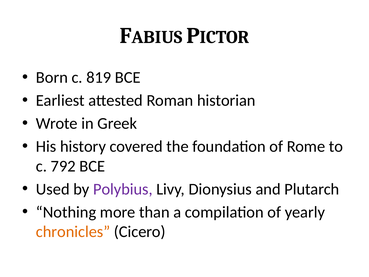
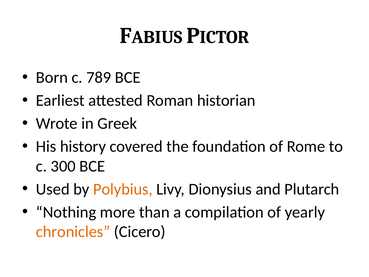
819: 819 -> 789
792: 792 -> 300
Polybius colour: purple -> orange
